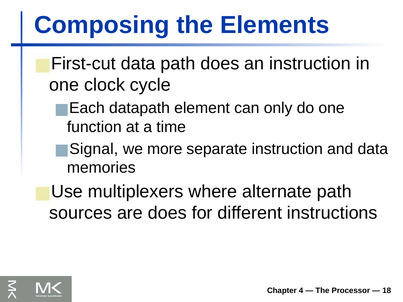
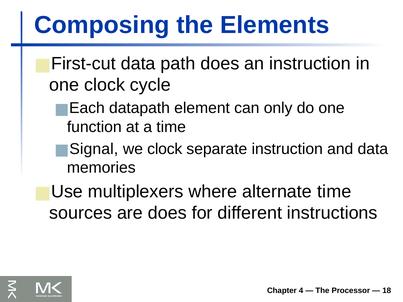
we more: more -> clock
alternate path: path -> time
